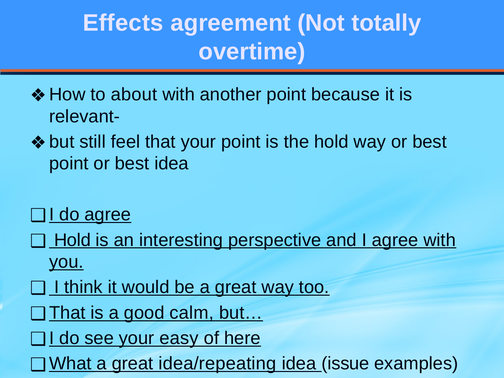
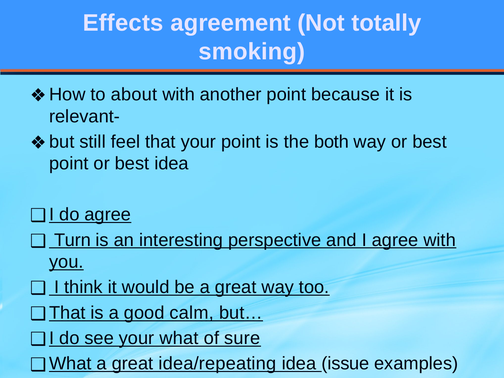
overtime: overtime -> smoking
the hold: hold -> both
Hold at (72, 240): Hold -> Turn
your easy: easy -> what
here: here -> sure
